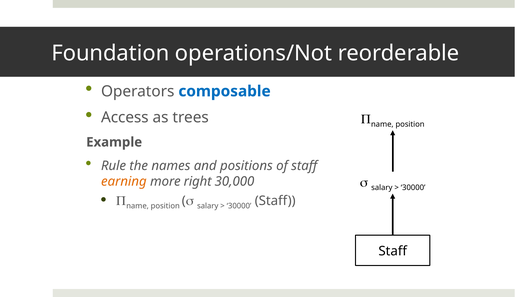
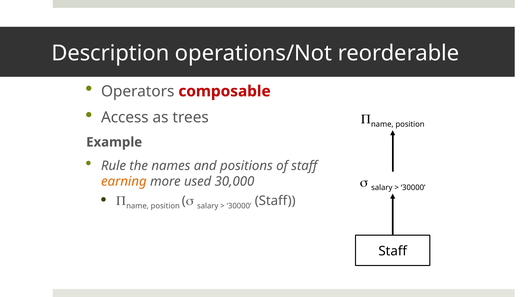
Foundation: Foundation -> Description
composable colour: blue -> red
right: right -> used
